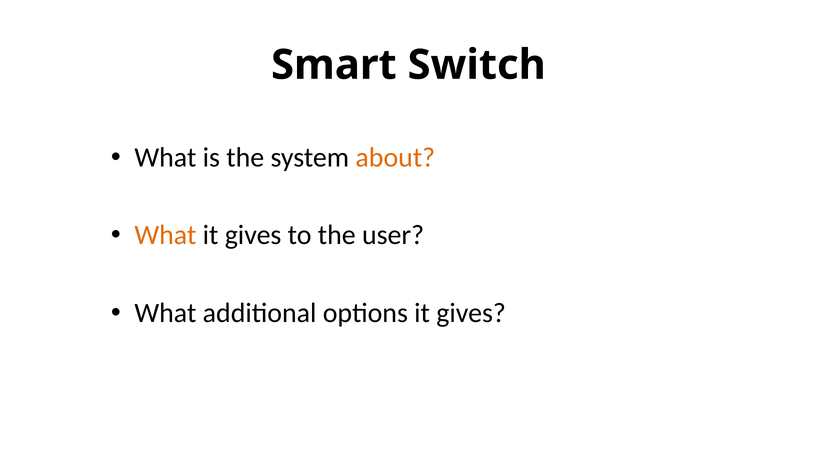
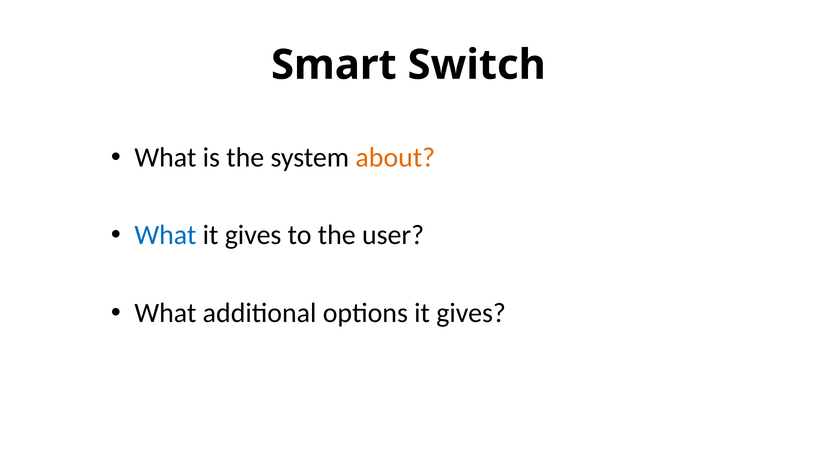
What at (165, 235) colour: orange -> blue
